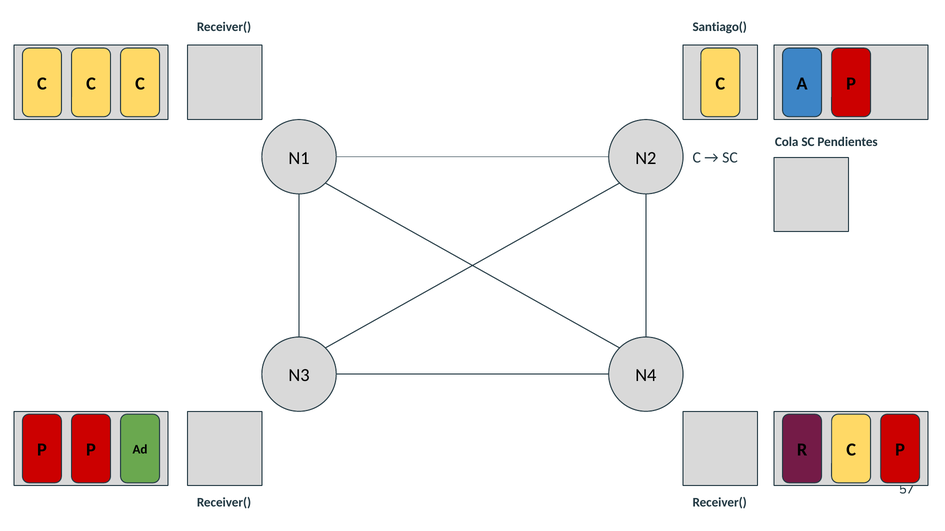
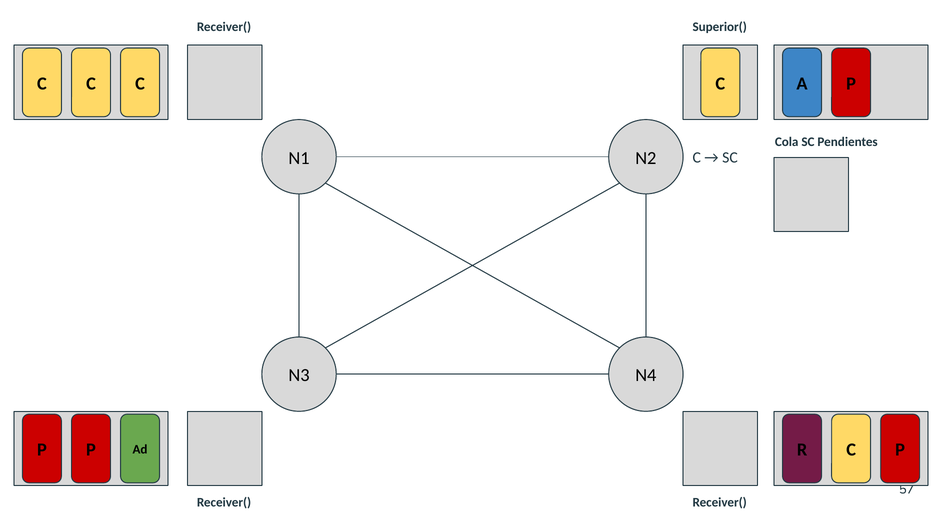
Santiago(: Santiago( -> Superior(
